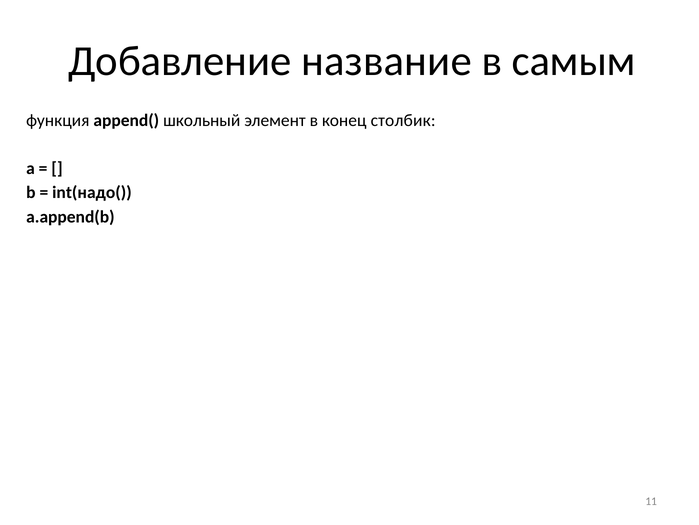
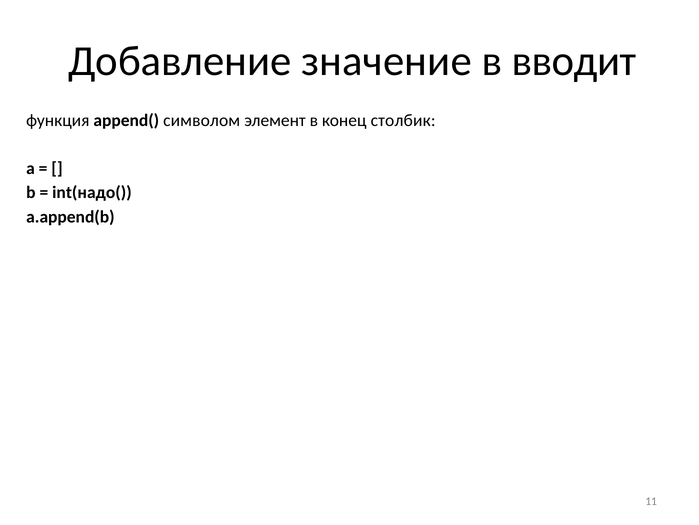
название: название -> значение
самым: самым -> вводит
школьный: школьный -> символом
